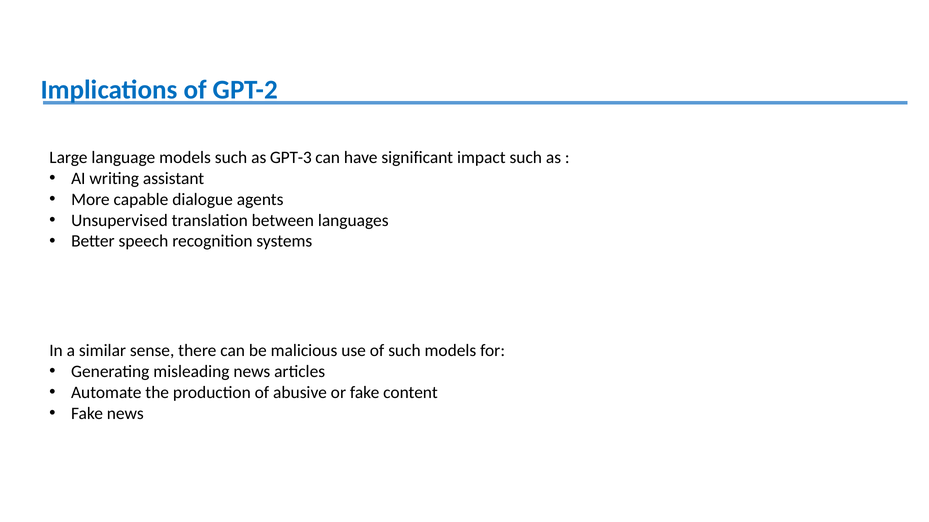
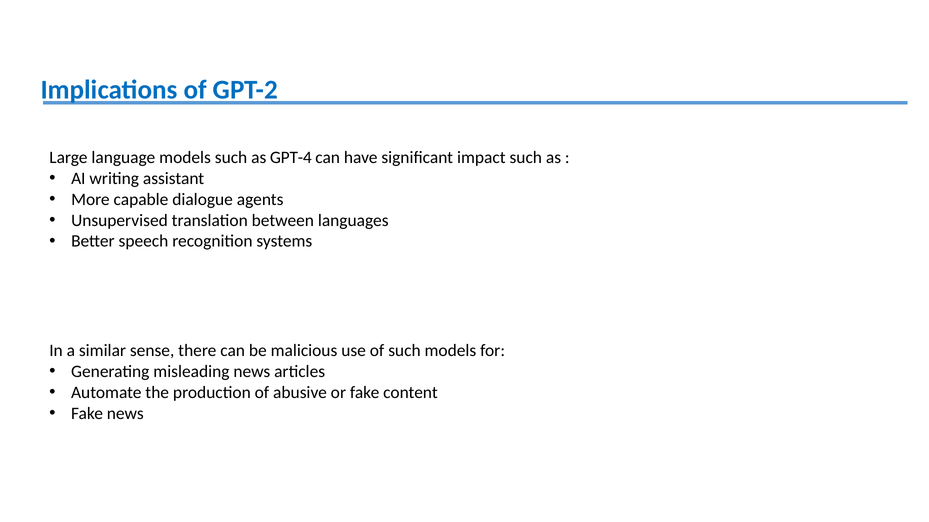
GPT-3: GPT-3 -> GPT-4
